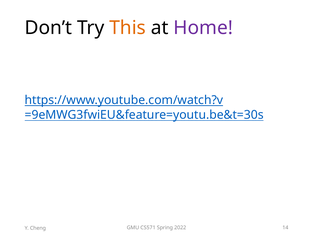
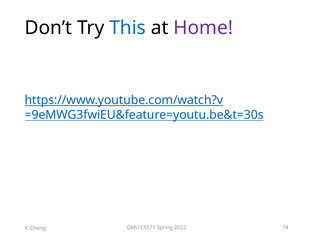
This colour: orange -> blue
